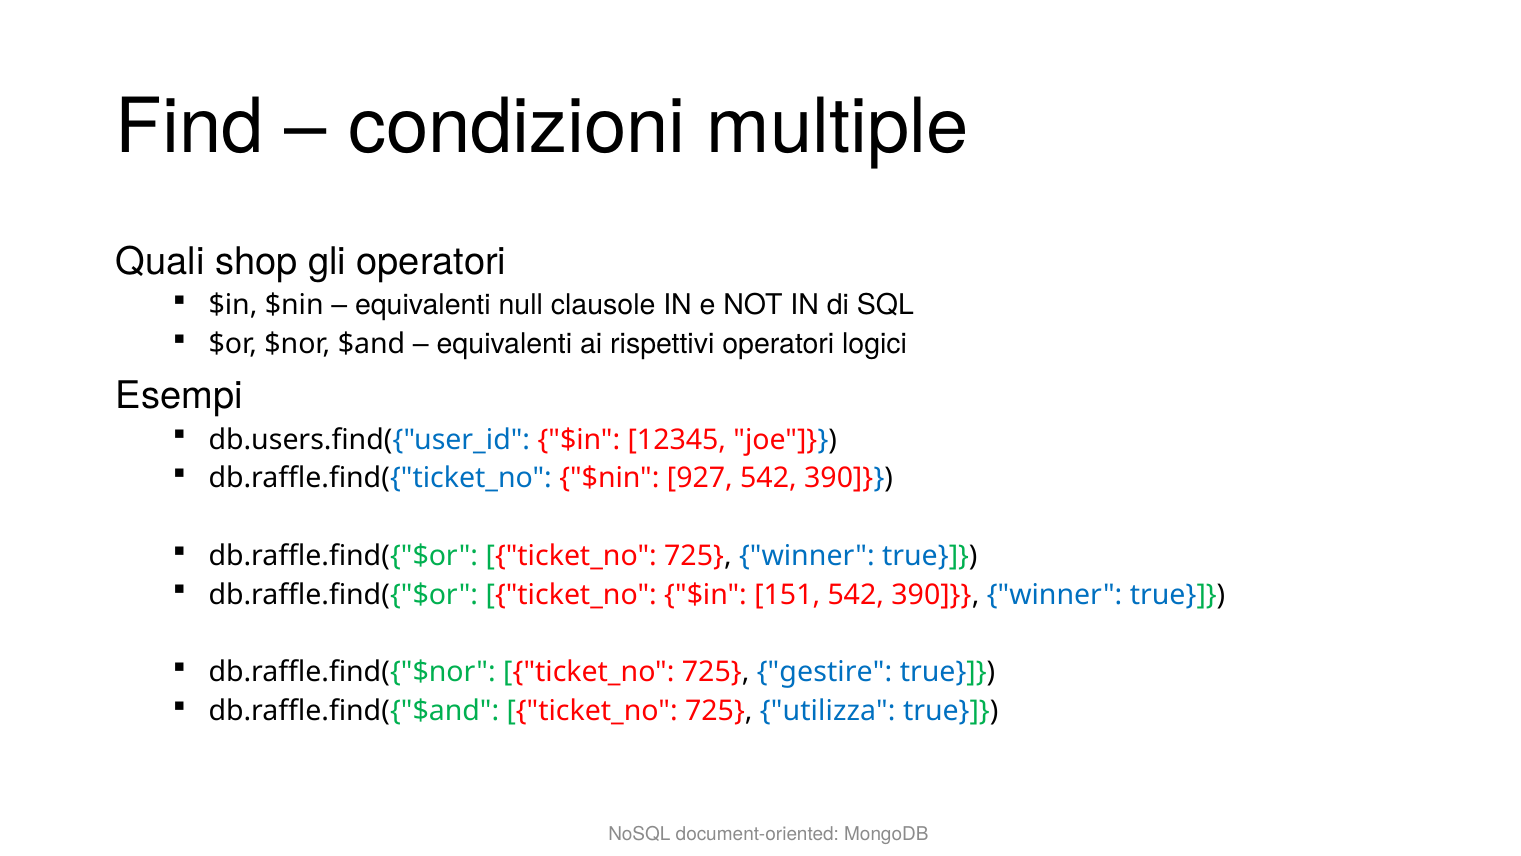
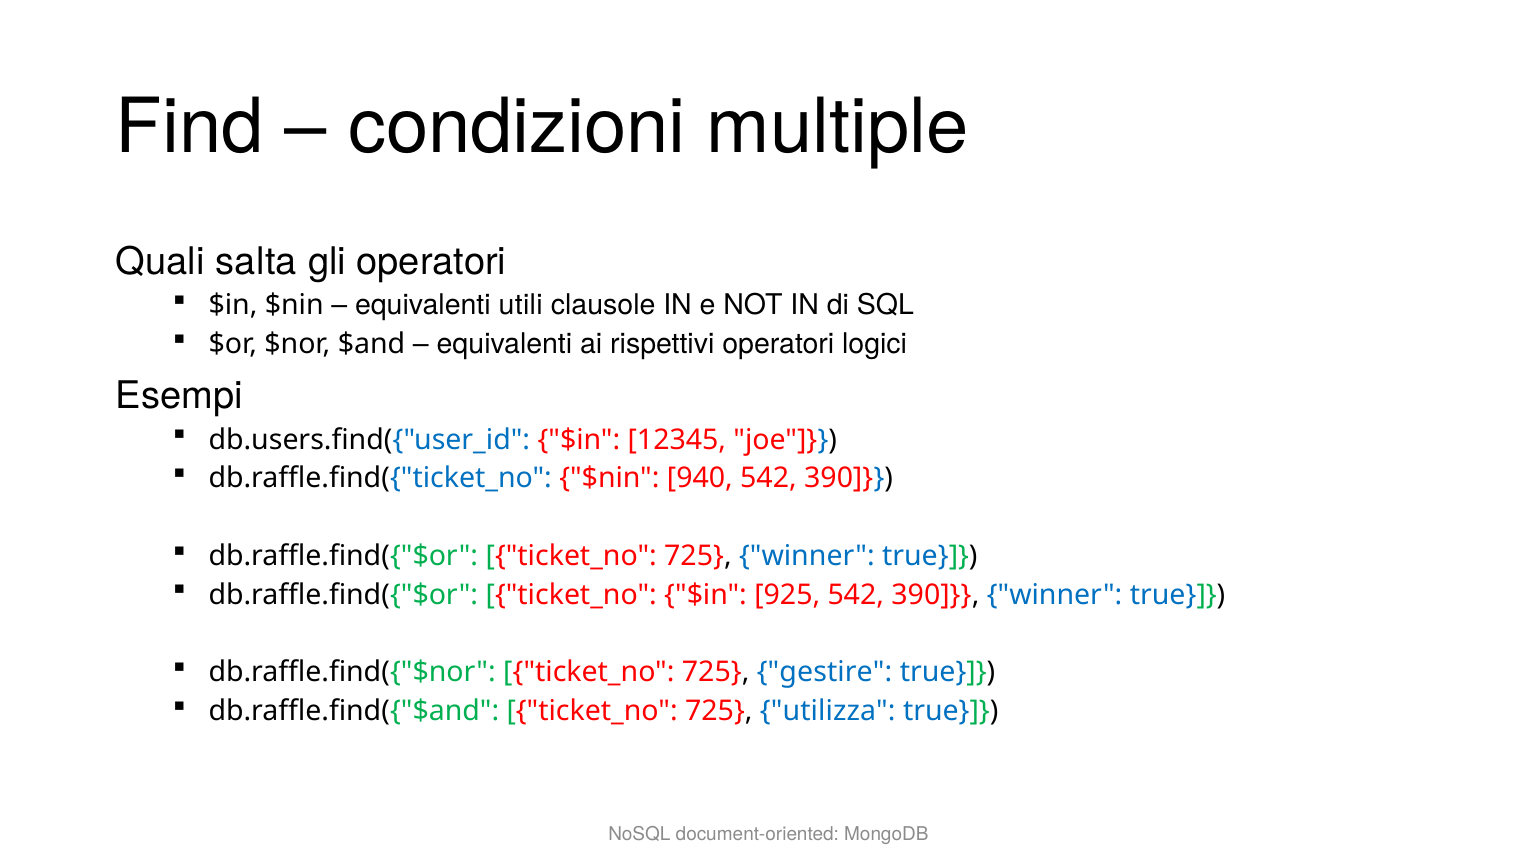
shop: shop -> salta
null: null -> utili
927: 927 -> 940
151: 151 -> 925
